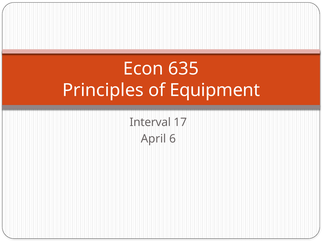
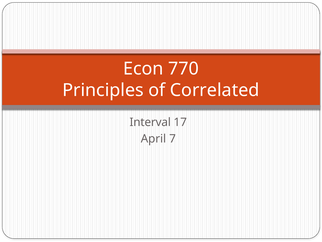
635: 635 -> 770
Equipment: Equipment -> Correlated
6: 6 -> 7
